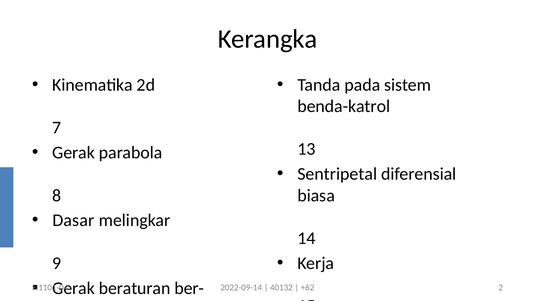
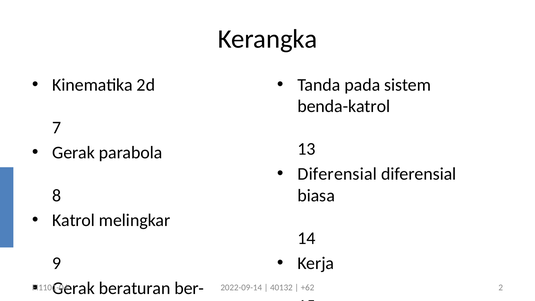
Sentripetal at (337, 174): Sentripetal -> Diferensial
Dasar: Dasar -> Katrol
